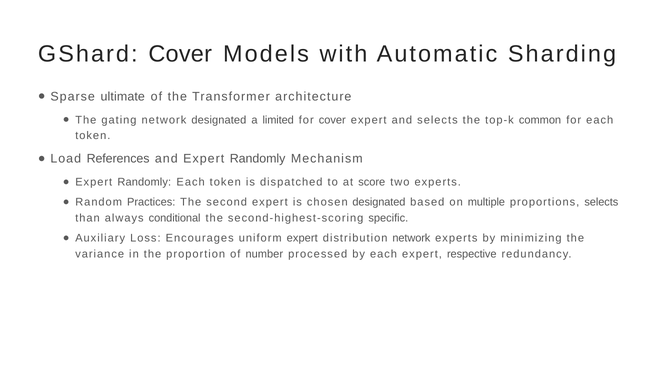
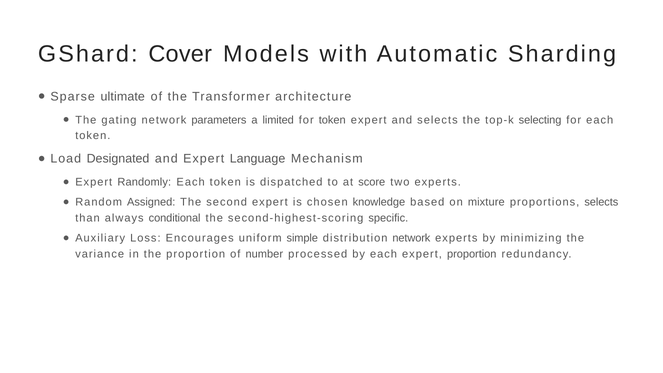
network designated: designated -> parameters
for cover: cover -> token
common: common -> selecting
References: References -> Designated
and Expert Randomly: Randomly -> Language
Practices: Practices -> Assigned
chosen designated: designated -> knowledge
multiple: multiple -> mixture
uniform expert: expert -> simple
expert respective: respective -> proportion
